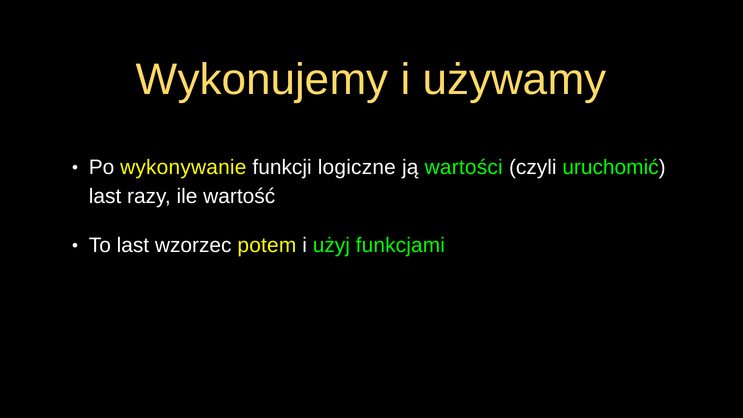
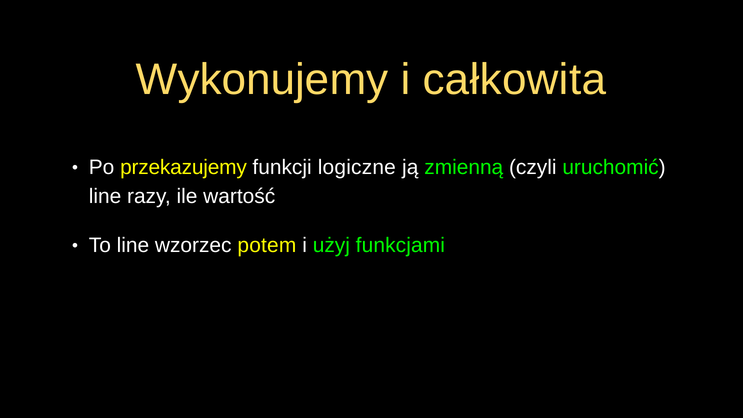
używamy: używamy -> całkowita
wykonywanie: wykonywanie -> przekazujemy
wartości: wartości -> zmienną
last at (105, 196): last -> line
To last: last -> line
